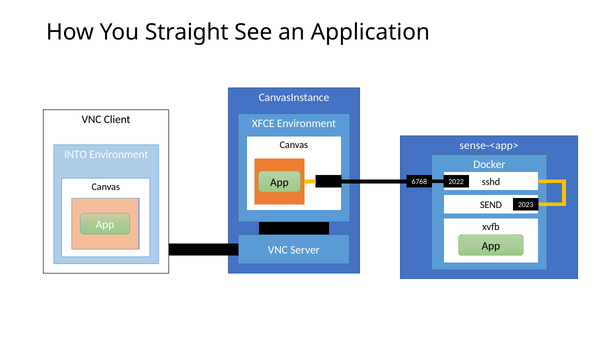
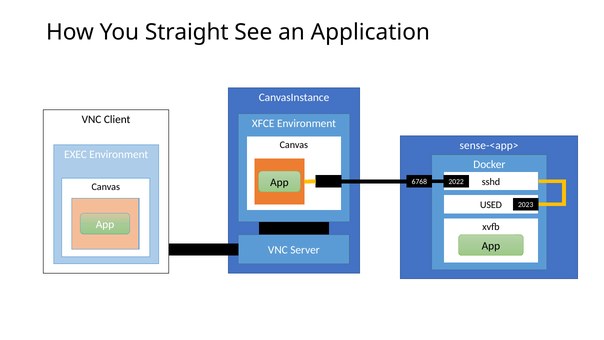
INTO: INTO -> EXEC
SEND: SEND -> USED
